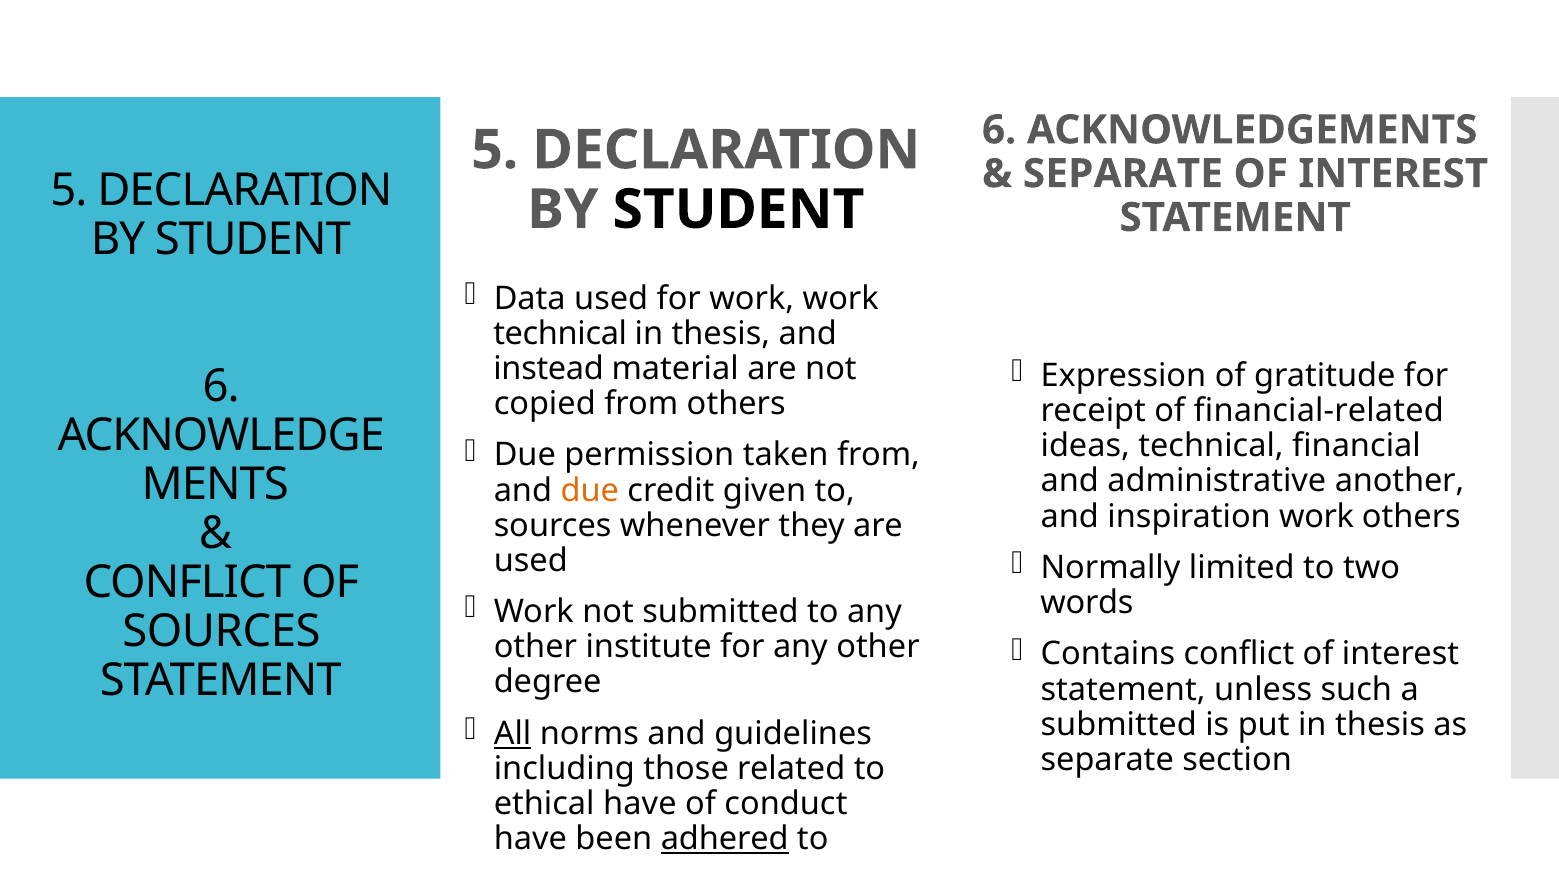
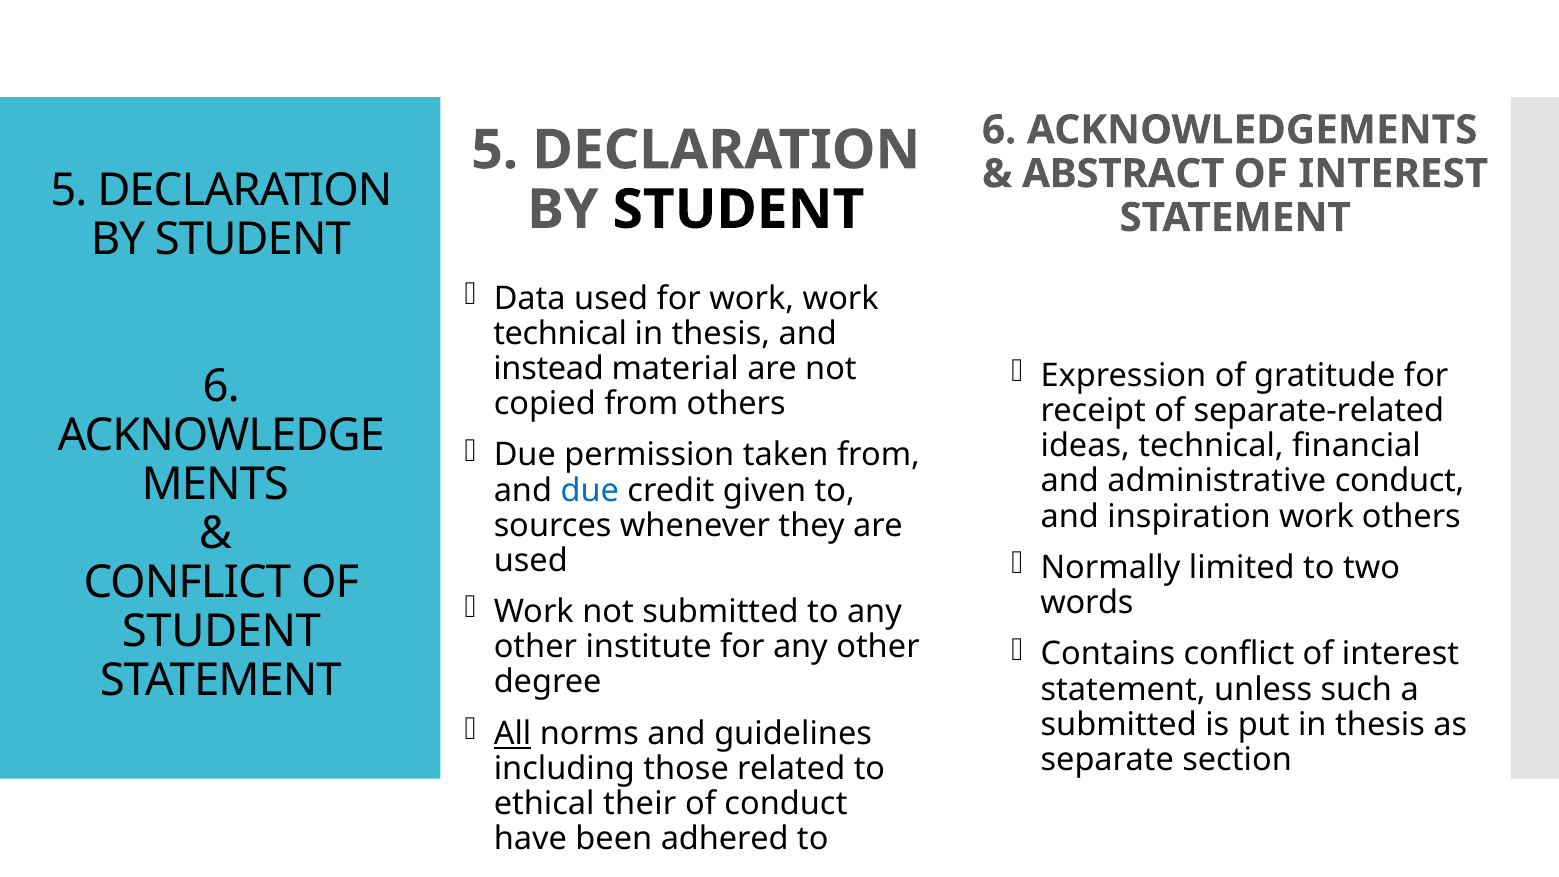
SEPARATE at (1123, 174): SEPARATE -> ABSTRACT
financial-related: financial-related -> separate-related
administrative another: another -> conduct
due at (590, 490) colour: orange -> blue
SOURCES at (221, 632): SOURCES -> STUDENT
ethical have: have -> their
adhered underline: present -> none
